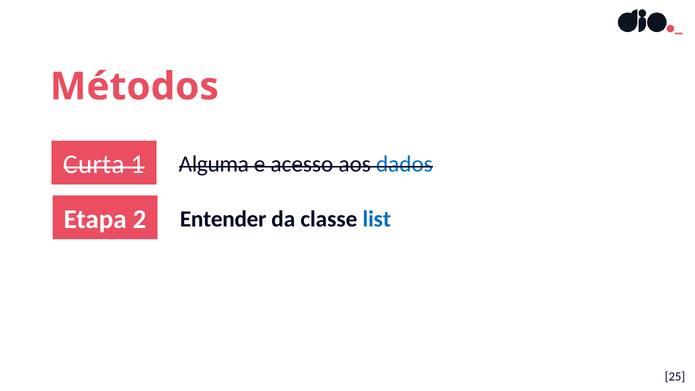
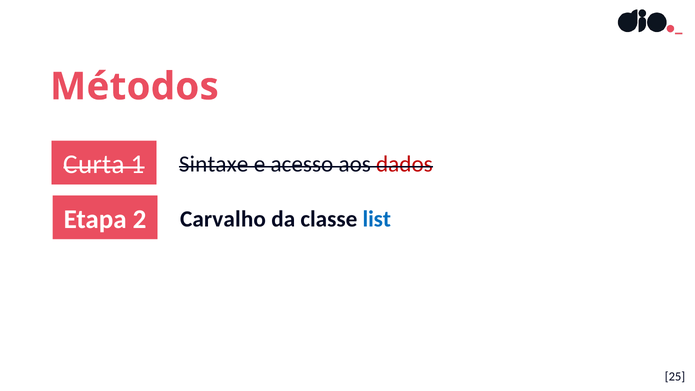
Alguma: Alguma -> Sintaxe
dados colour: blue -> red
Entender: Entender -> Carvalho
